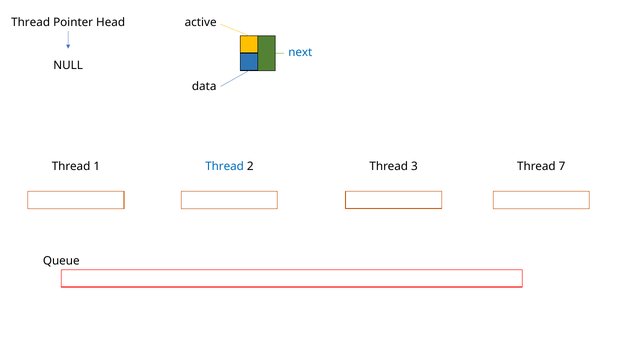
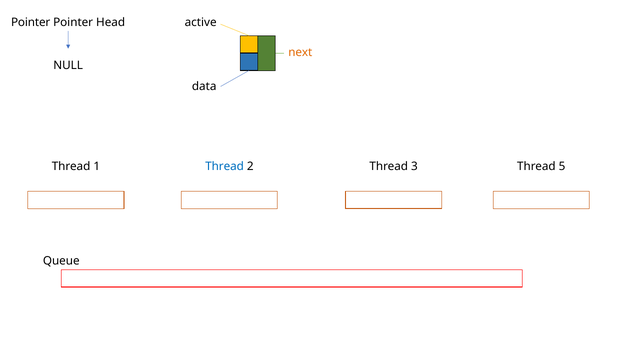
Thread at (31, 22): Thread -> Pointer
next colour: blue -> orange
7: 7 -> 5
